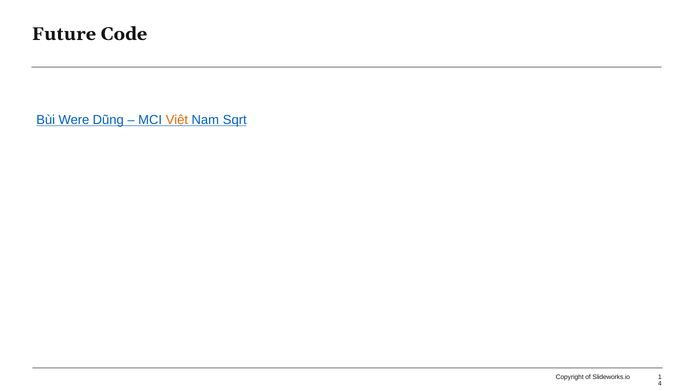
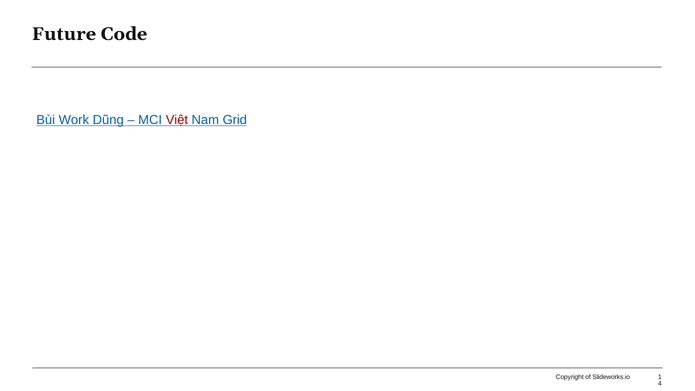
Were: Were -> Work
Việt colour: orange -> red
Sqrt: Sqrt -> Grid
